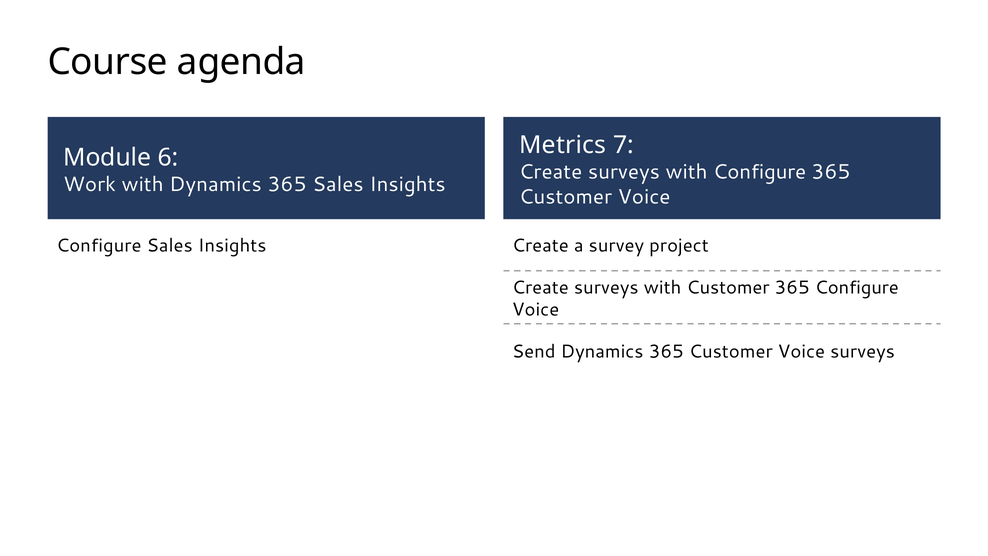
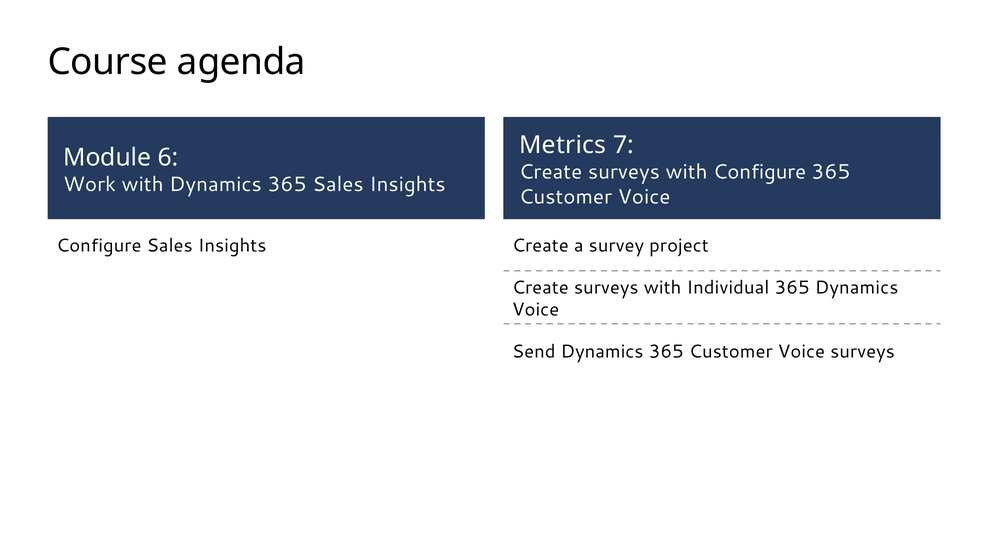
with Customer: Customer -> Individual
365 Configure: Configure -> Dynamics
